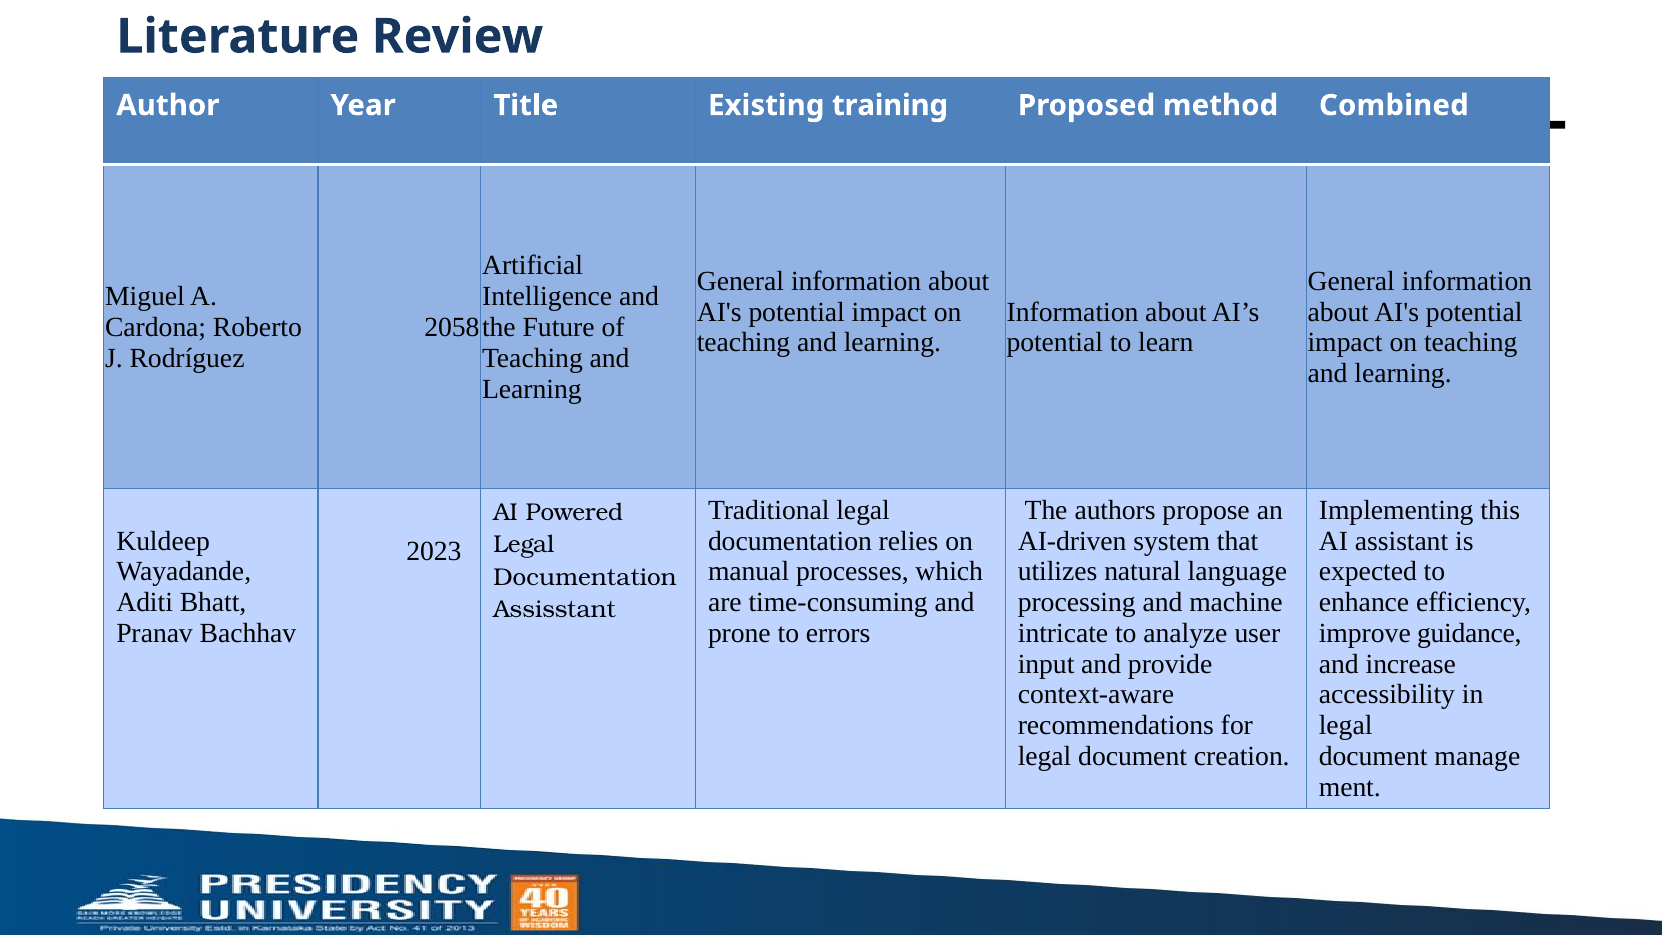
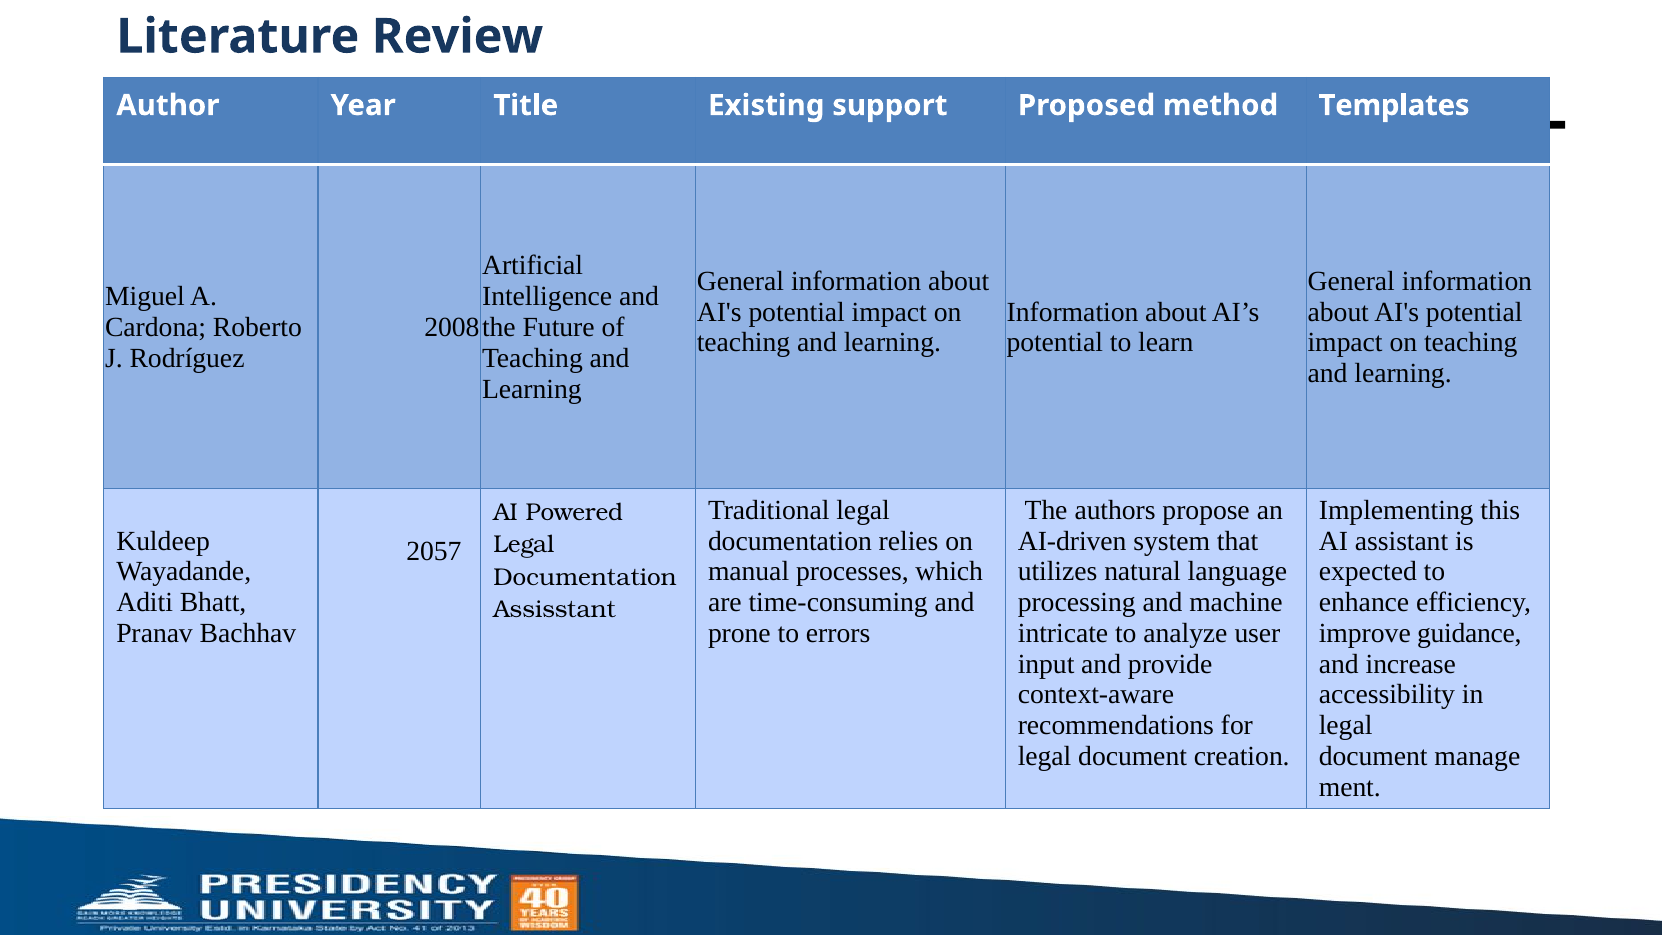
training: training -> support
Combined: Combined -> Templates
2058: 2058 -> 2008
2023: 2023 -> 2057
